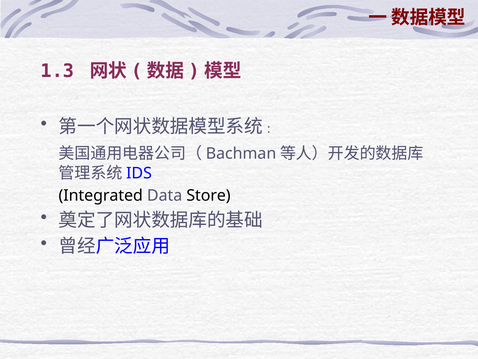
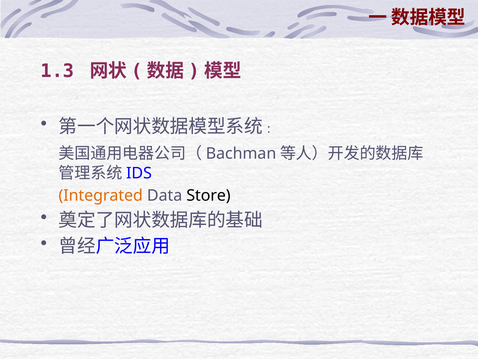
Integrated colour: black -> orange
